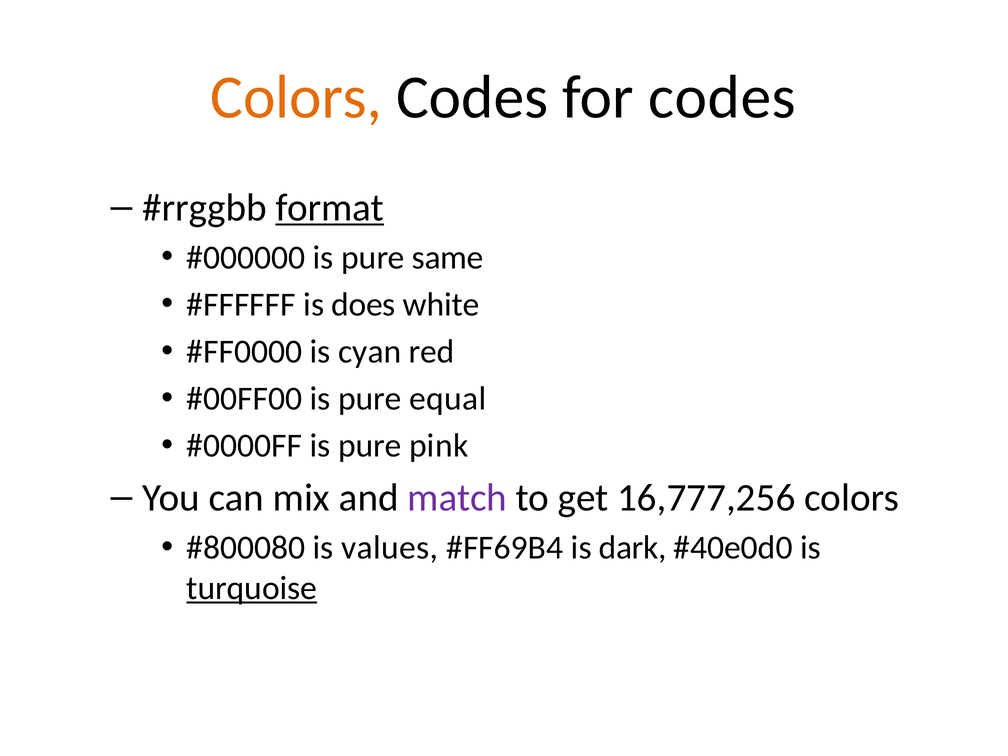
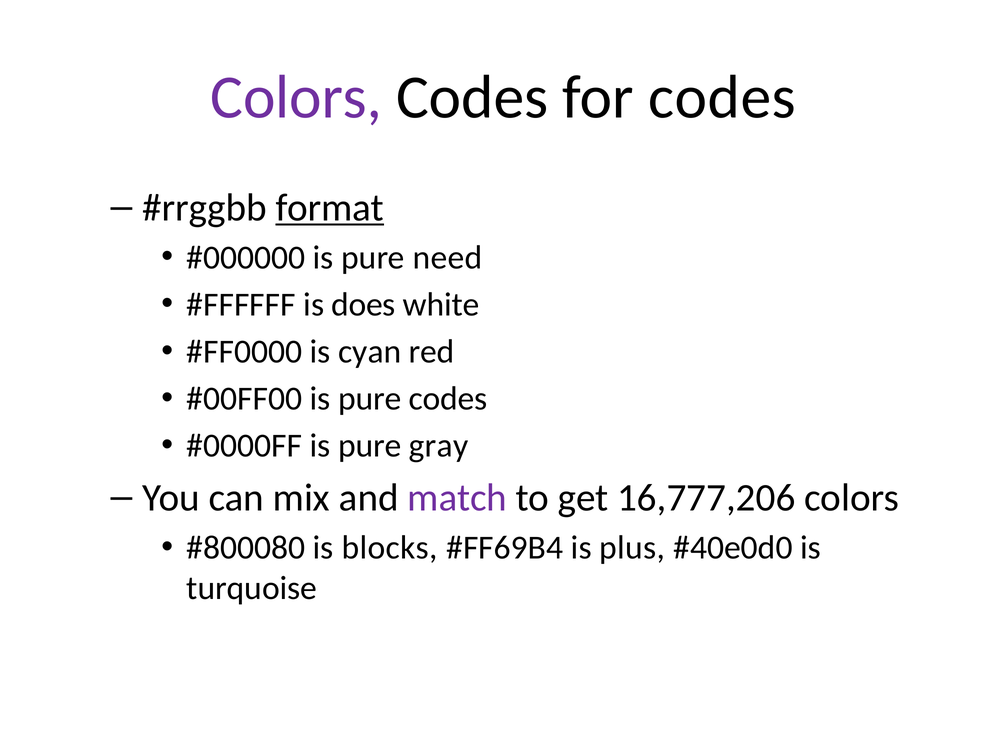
Colors at (296, 98) colour: orange -> purple
same: same -> need
pure equal: equal -> codes
pink: pink -> gray
16,777,256: 16,777,256 -> 16,777,206
values: values -> blocks
dark: dark -> plus
turquoise underline: present -> none
